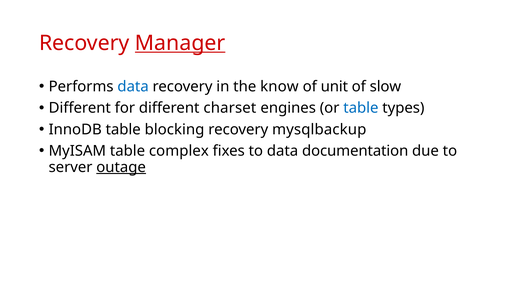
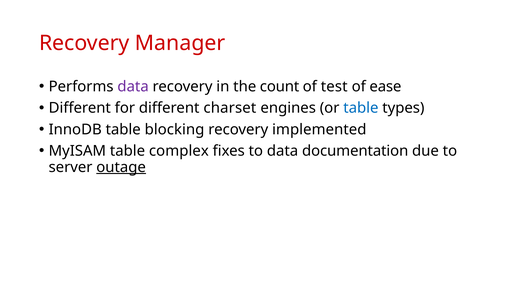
Manager underline: present -> none
data at (133, 87) colour: blue -> purple
know: know -> count
unit: unit -> test
slow: slow -> ease
mysqlbackup: mysqlbackup -> implemented
